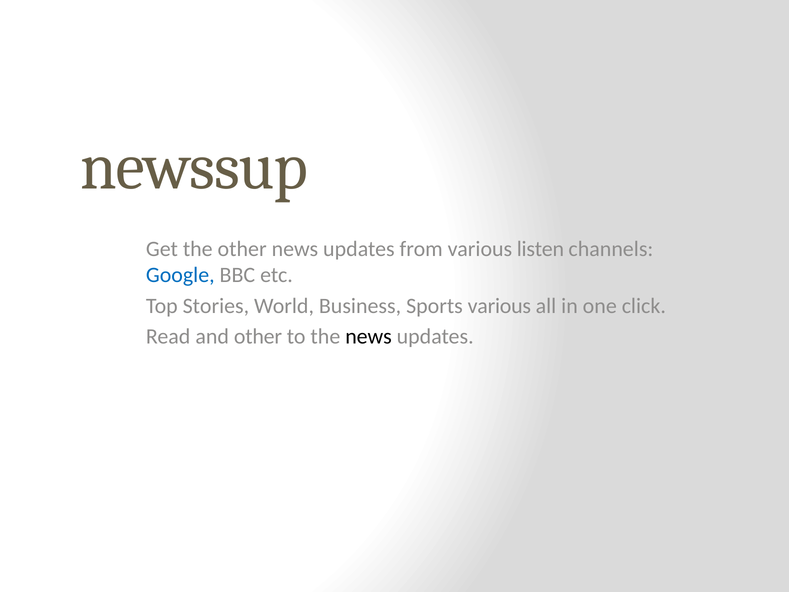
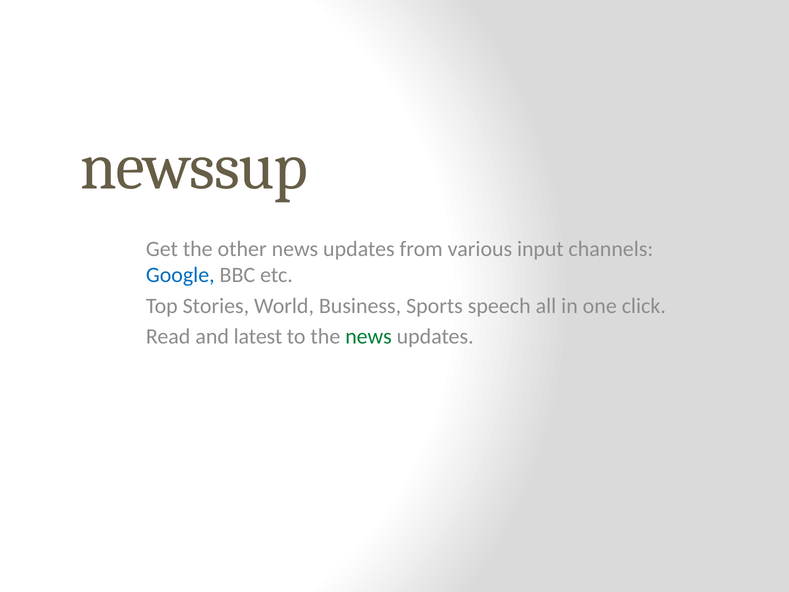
listen: listen -> input
Sports various: various -> speech
and other: other -> latest
news at (369, 337) colour: black -> green
